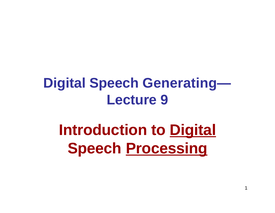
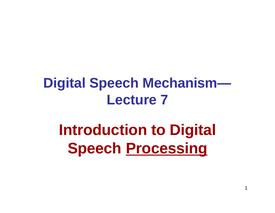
Generating—: Generating— -> Mechanism—
9: 9 -> 7
Digital at (193, 130) underline: present -> none
